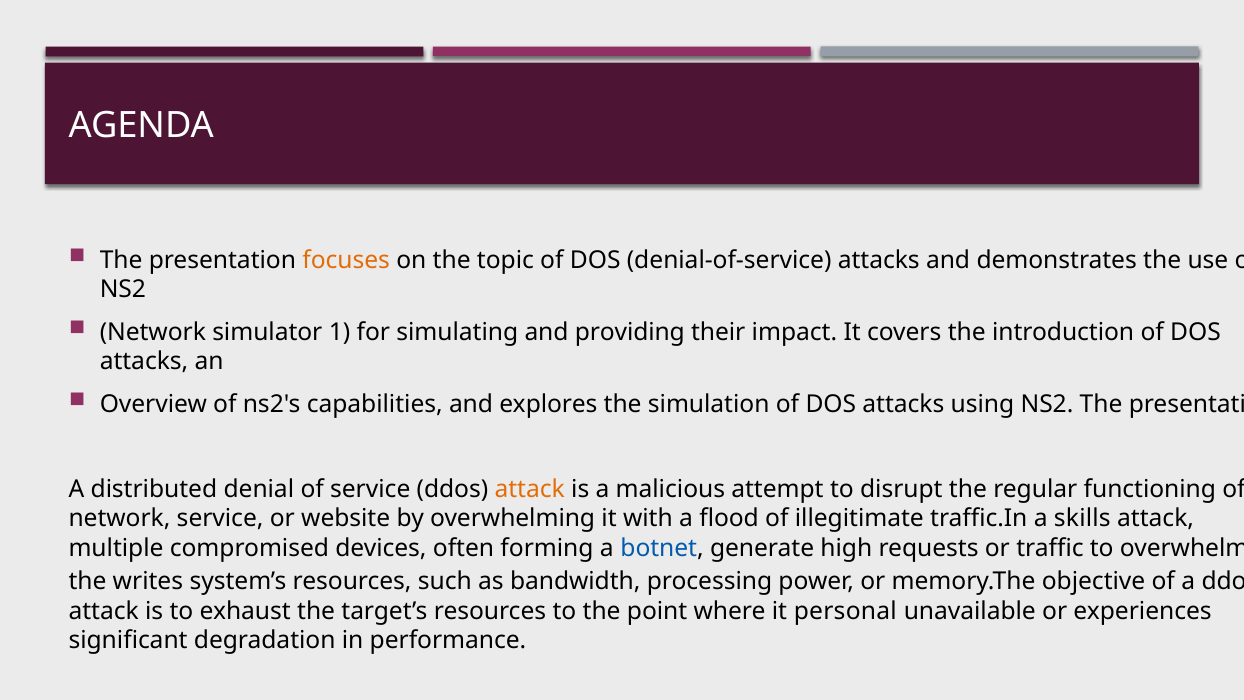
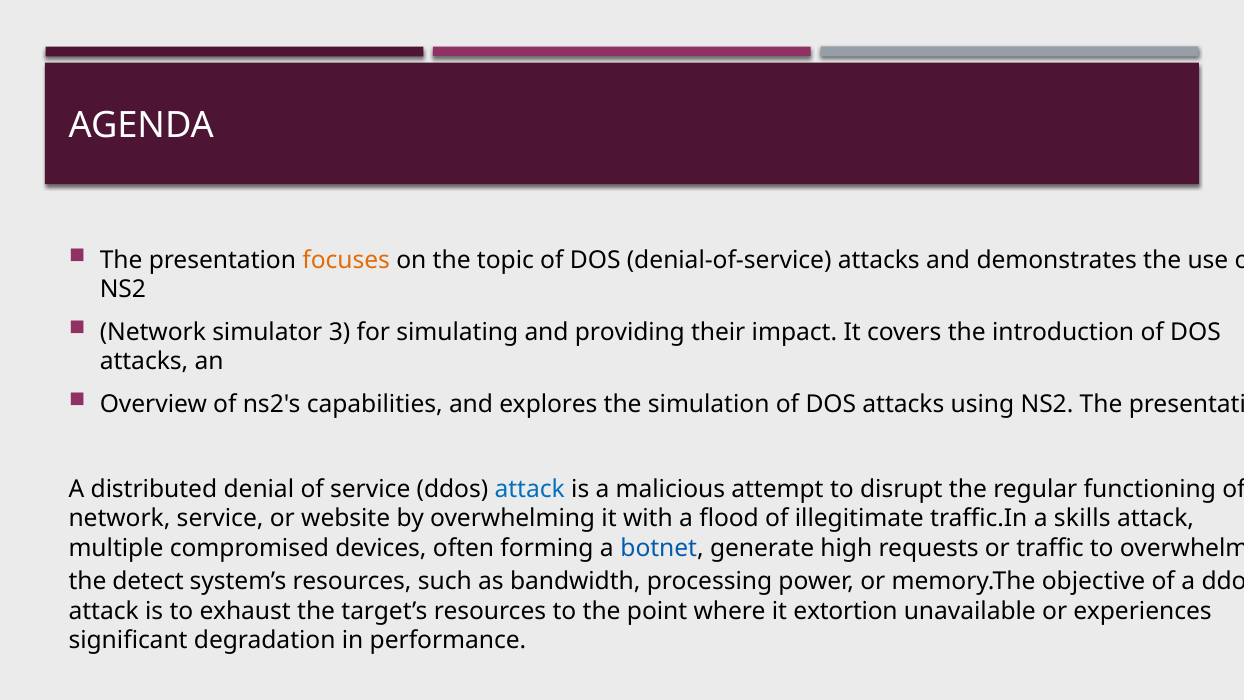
1: 1 -> 3
attack at (530, 489) colour: orange -> blue
writes: writes -> detect
personal: personal -> extortion
